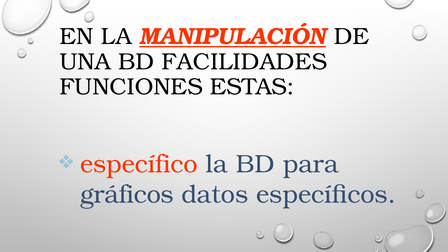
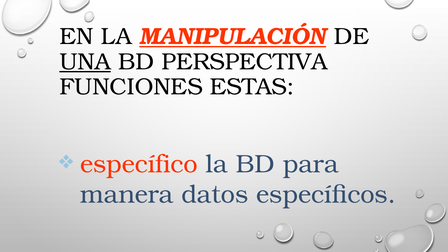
UNA underline: none -> present
FACILIDADES: FACILIDADES -> PERSPECTIVA
gráficos: gráficos -> manera
